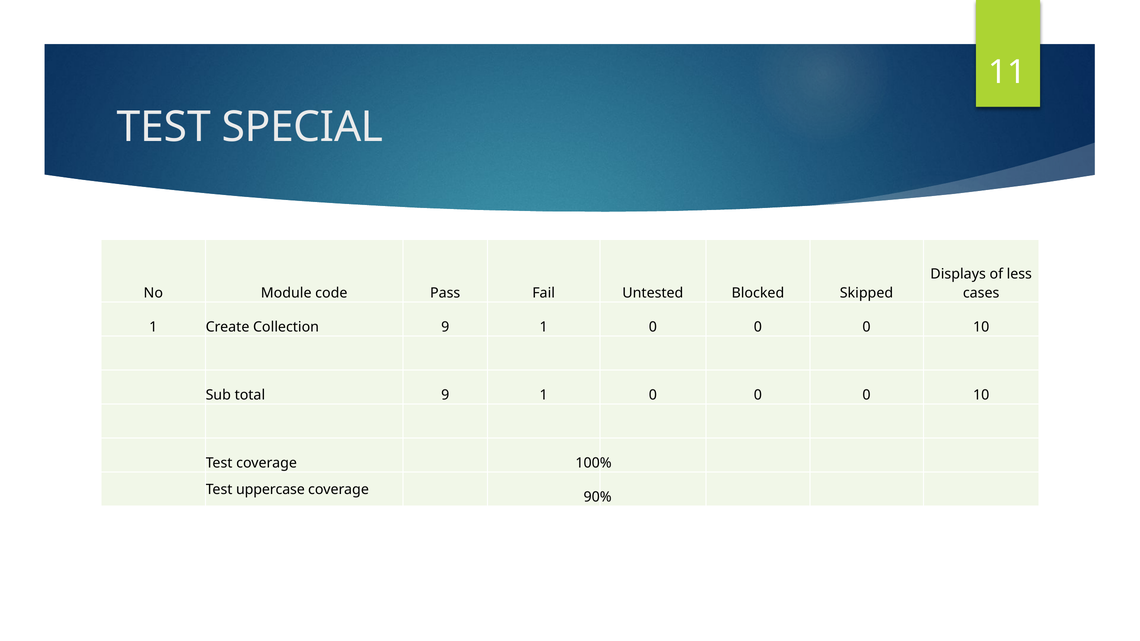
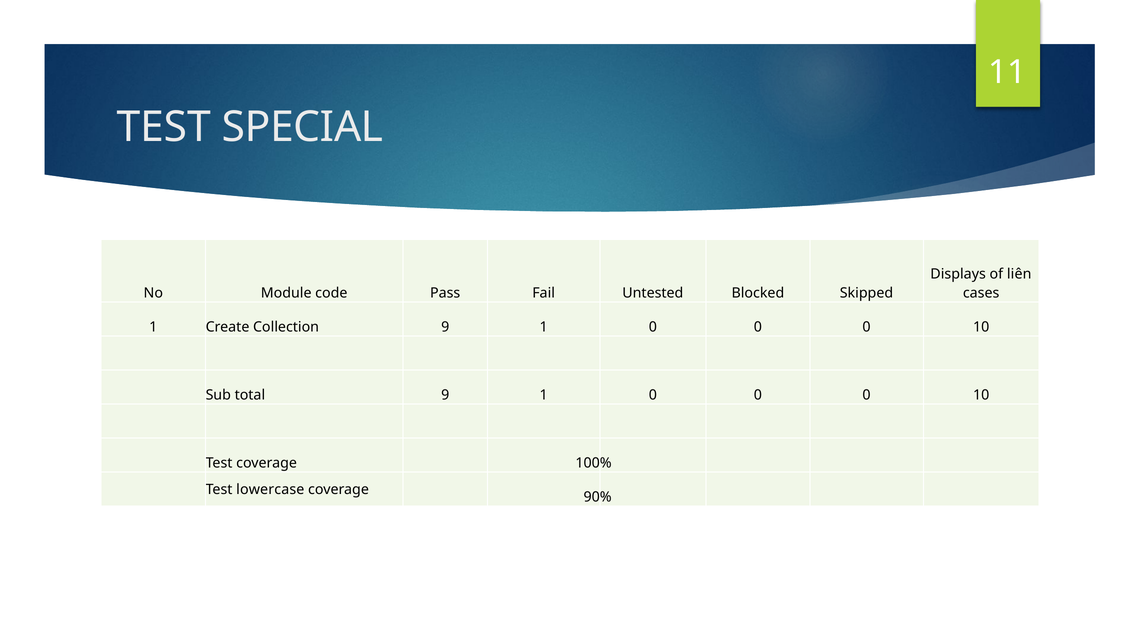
less: less -> liên
uppercase: uppercase -> lowercase
